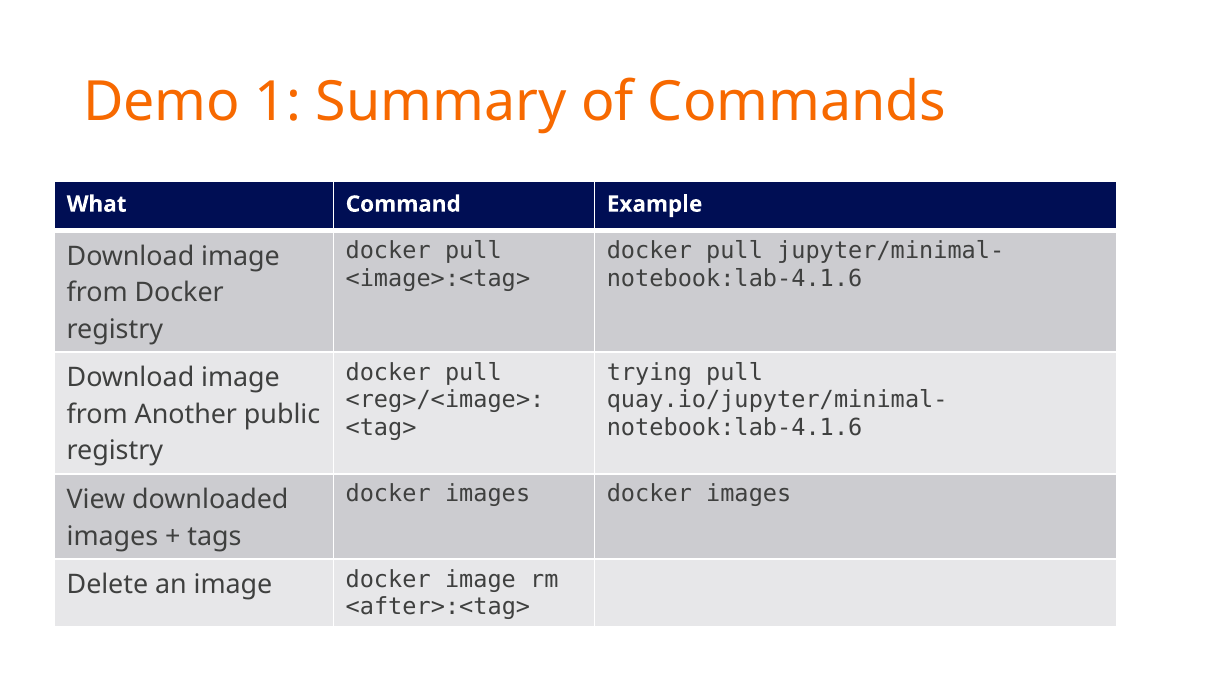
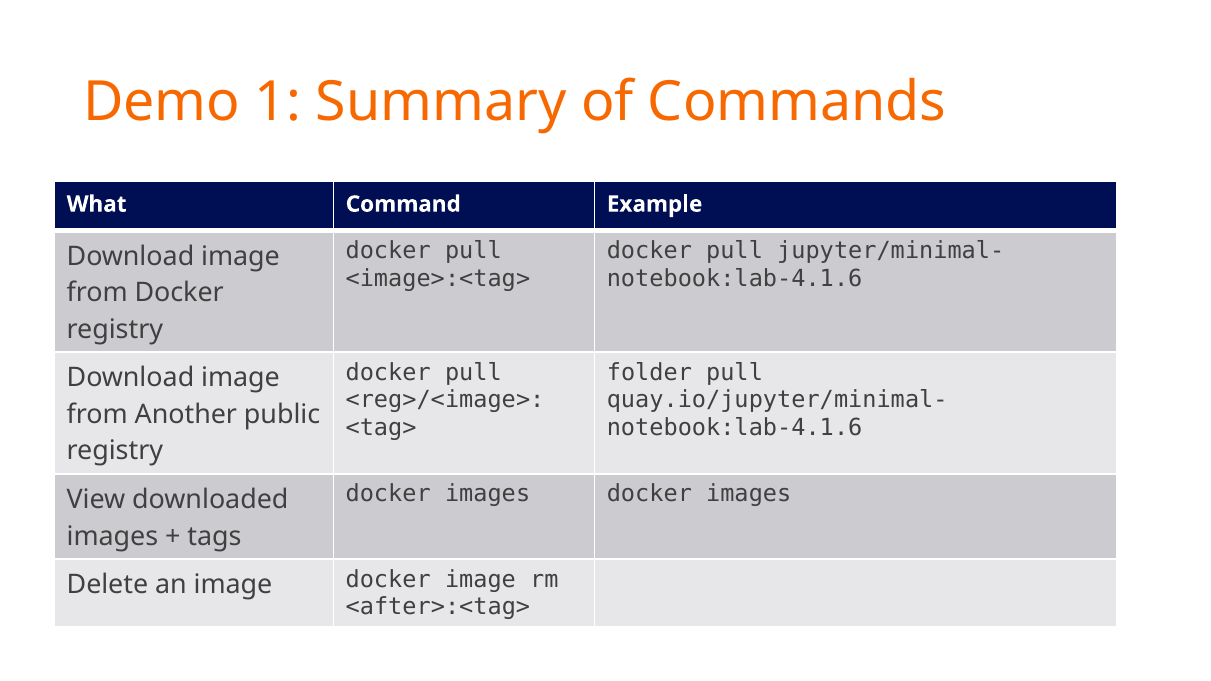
trying: trying -> folder
